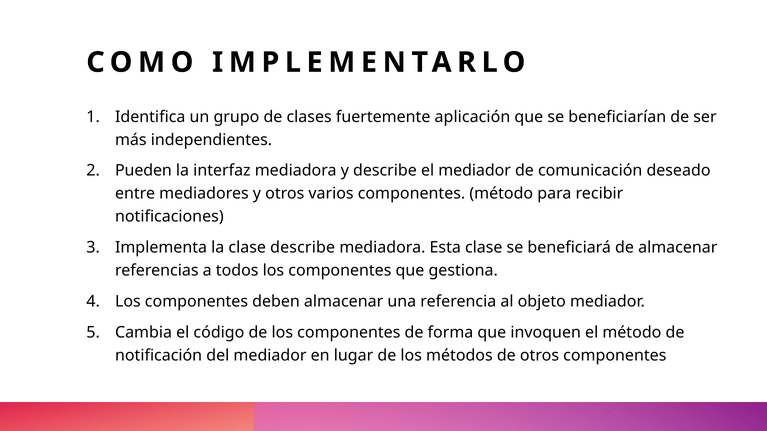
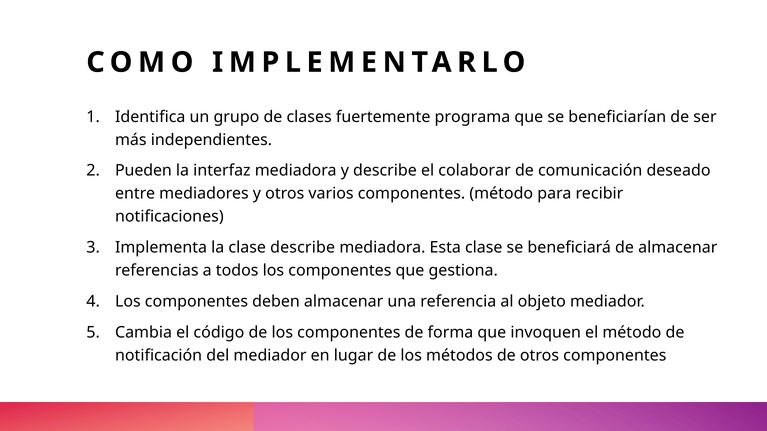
aplicación: aplicación -> programa
el mediador: mediador -> colaborar
